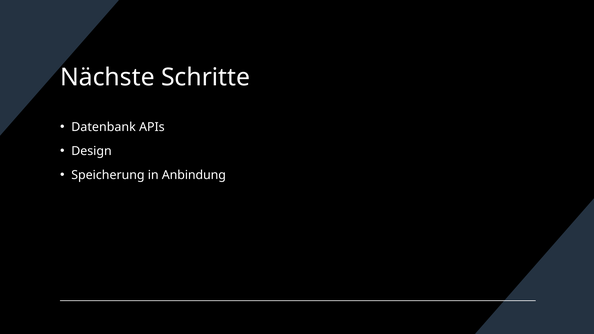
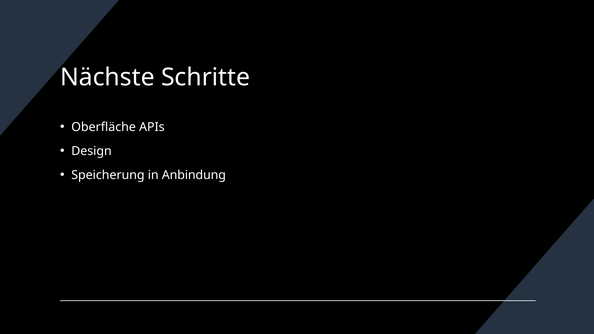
Datenbank: Datenbank -> Oberfläche
